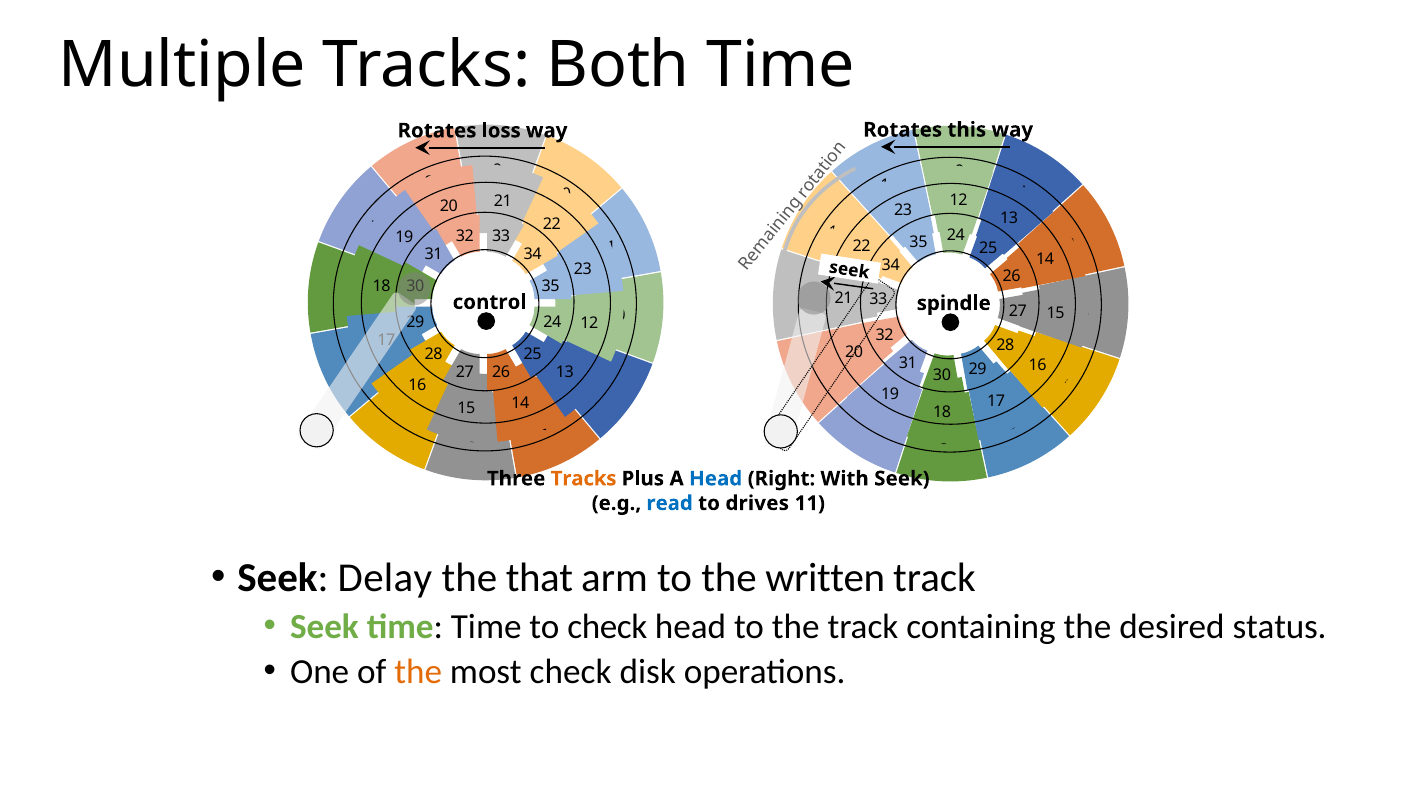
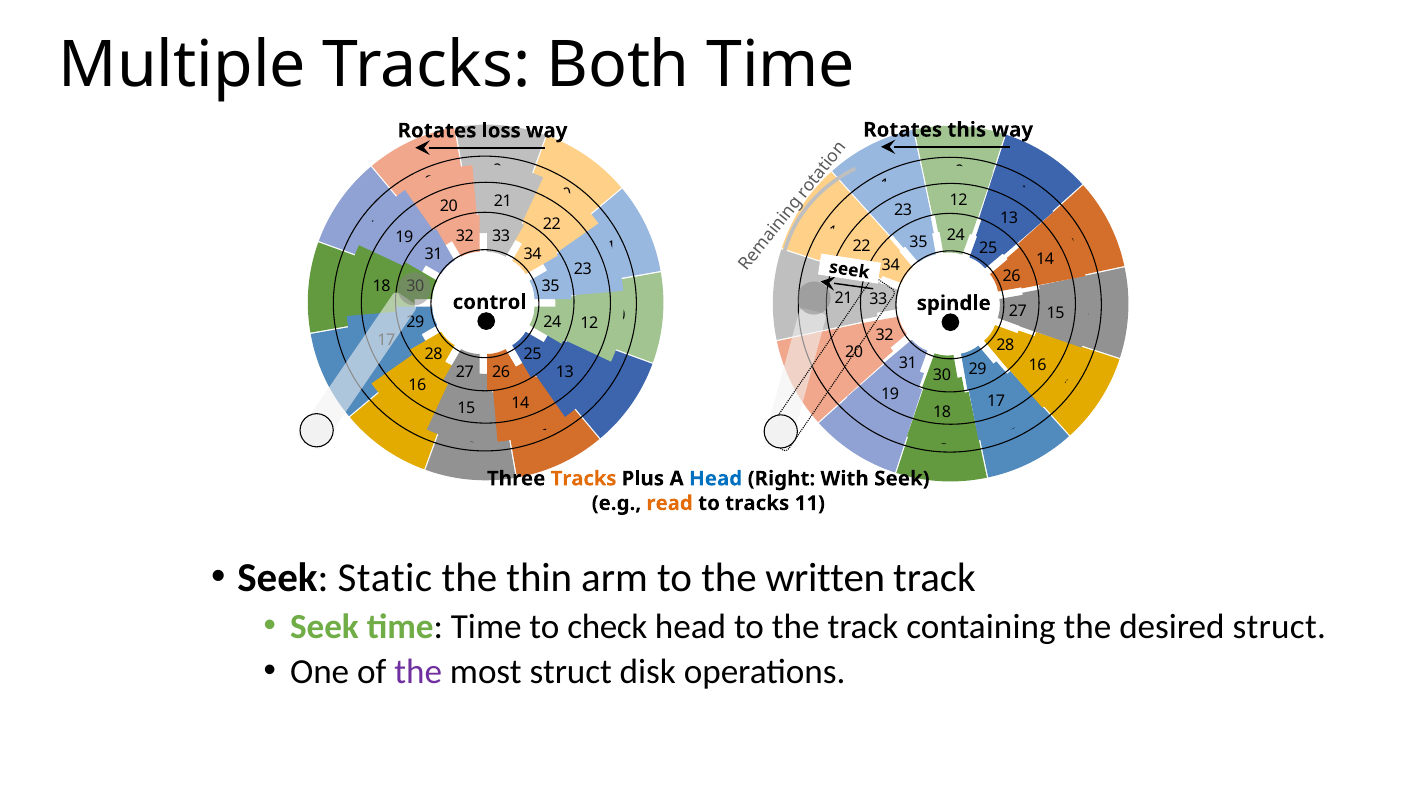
read colour: blue -> orange
to drives: drives -> tracks
Delay: Delay -> Static
that: that -> thin
desired status: status -> struct
the at (418, 672) colour: orange -> purple
most check: check -> struct
